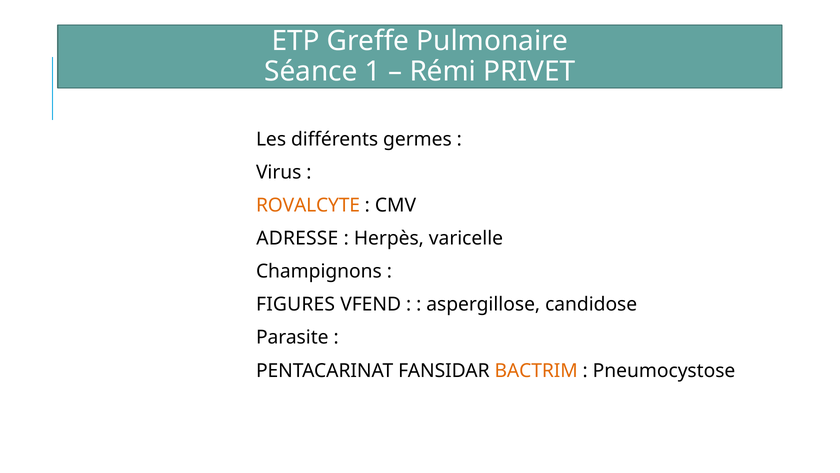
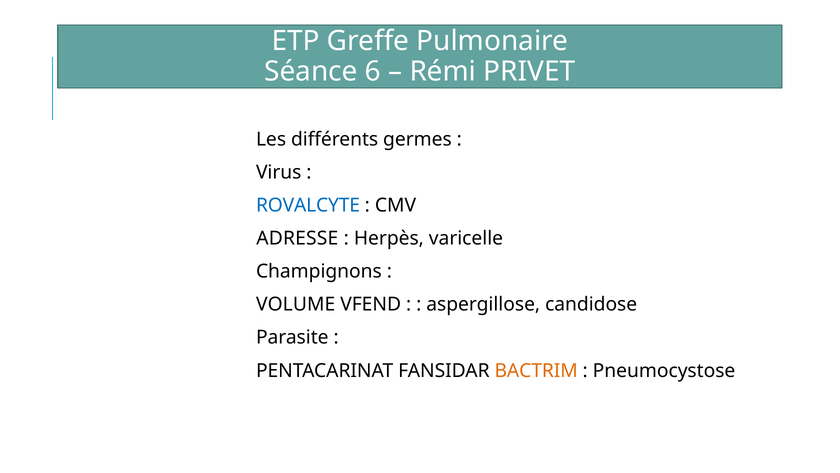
1: 1 -> 6
ROVALCYTE colour: orange -> blue
FIGURES: FIGURES -> VOLUME
